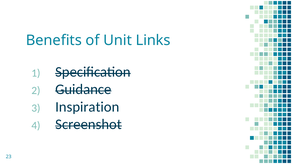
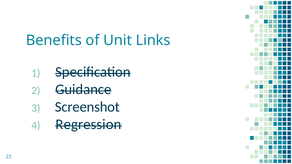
Inspiration: Inspiration -> Screenshot
Screenshot: Screenshot -> Regression
